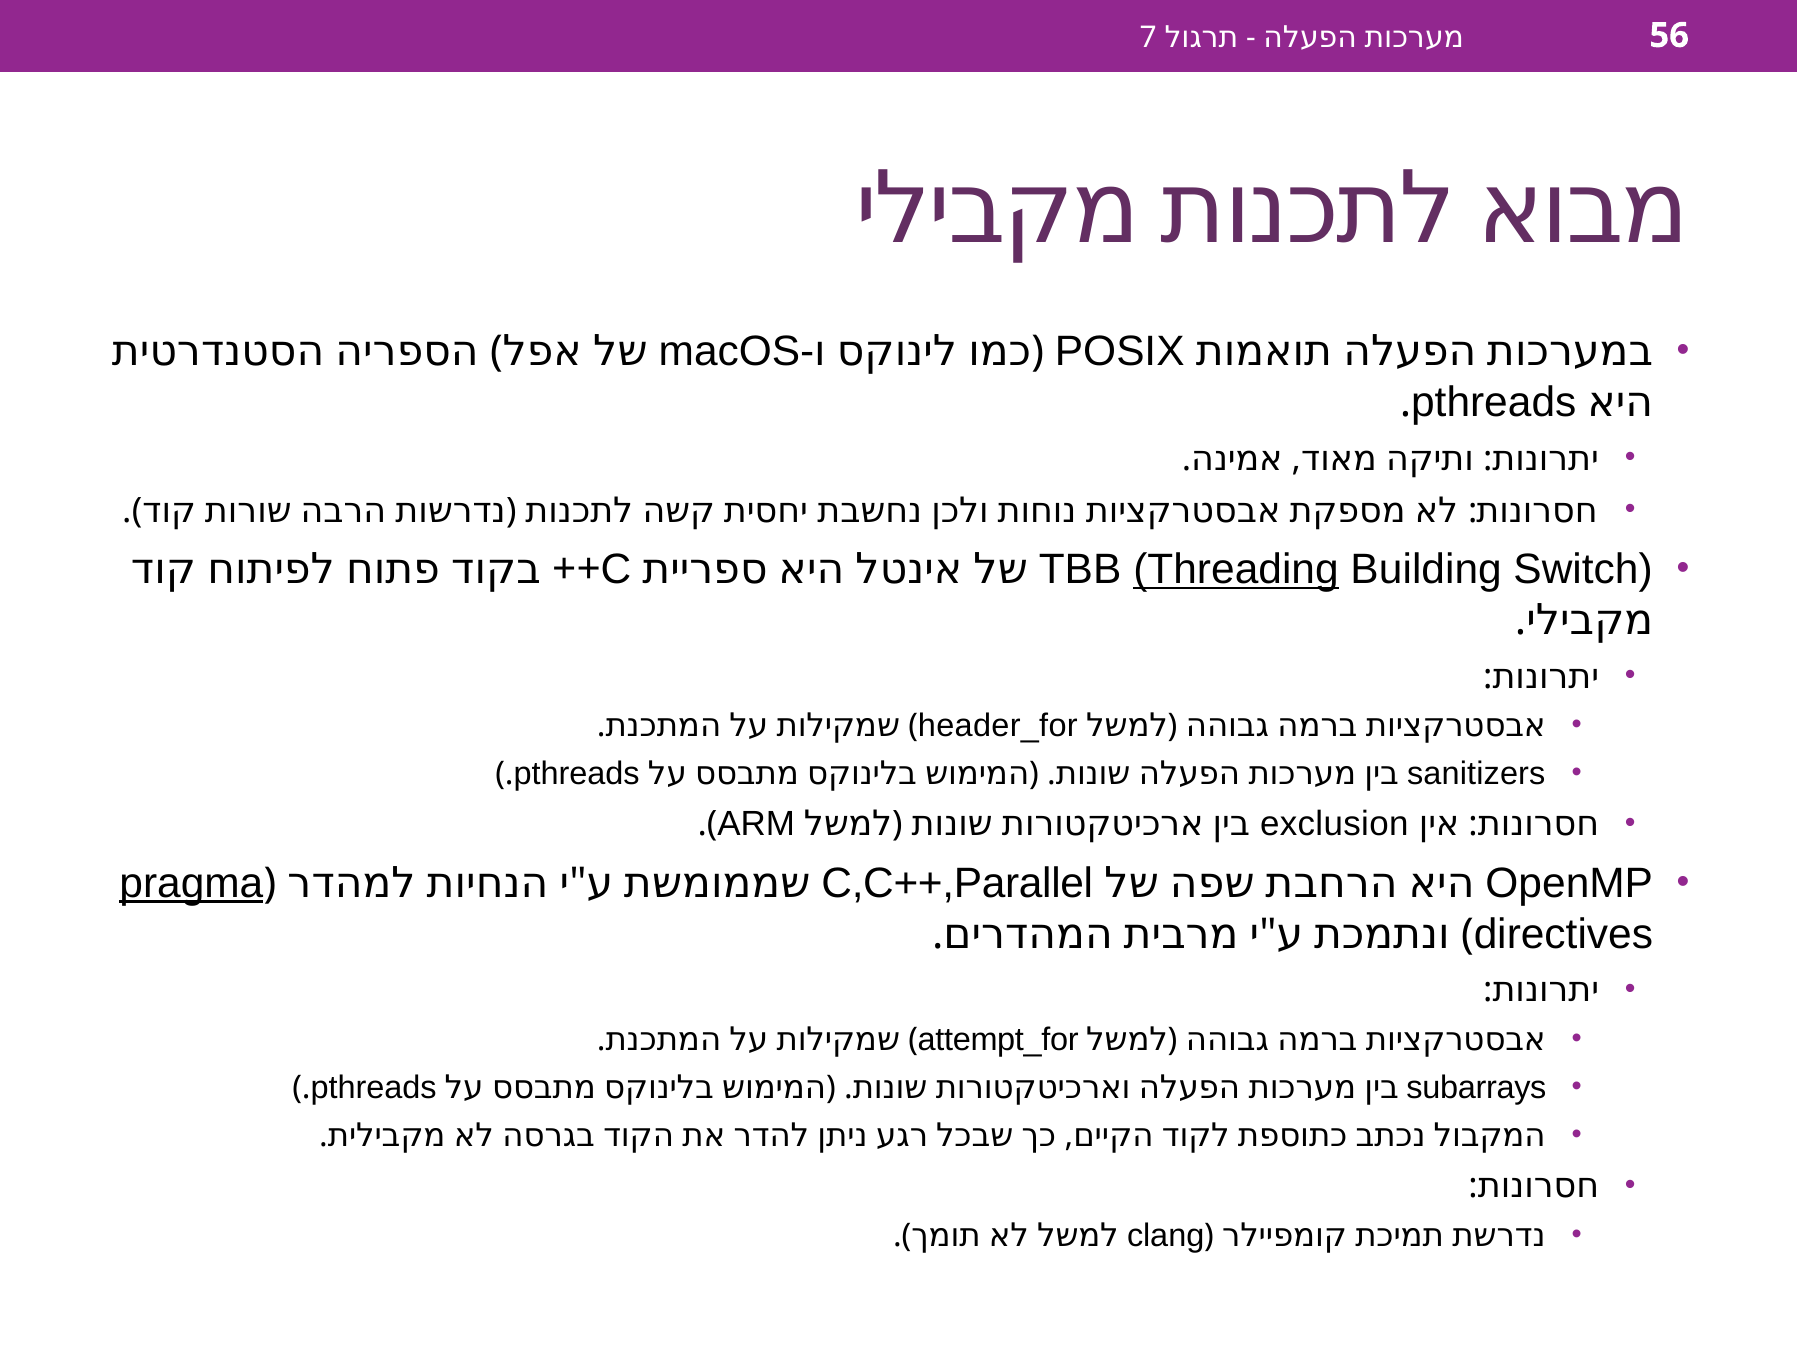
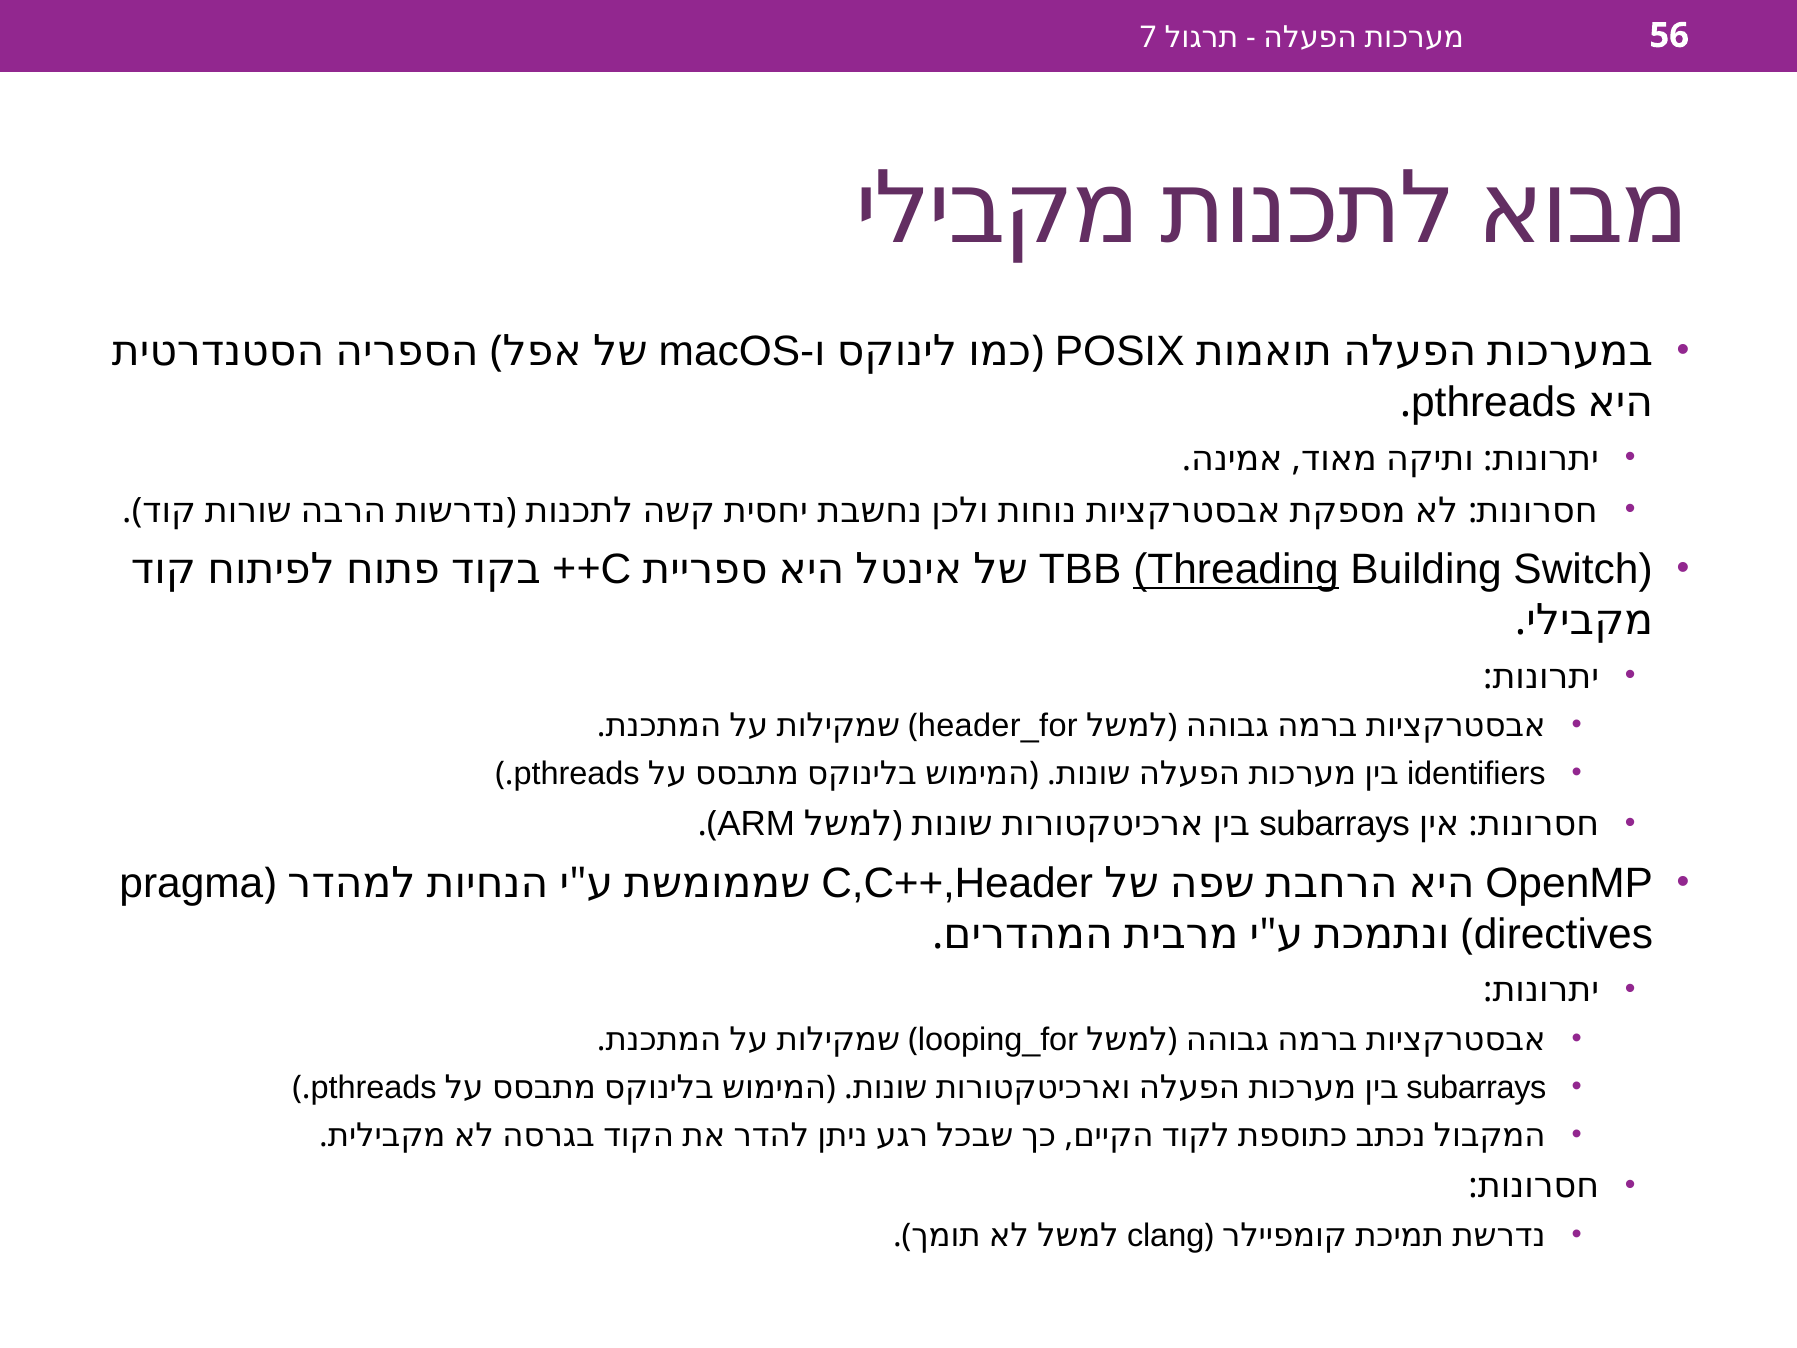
sanitizers: sanitizers -> identifiers
exclusion at (1334, 824): exclusion -> subarrays
pragma underline: present -> none
C,C++,Parallel: C,C++,Parallel -> C,C++,Header
attempt_for: attempt_for -> looping_for
